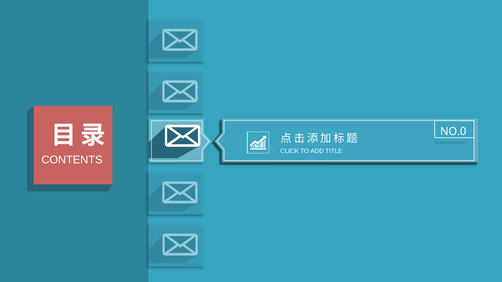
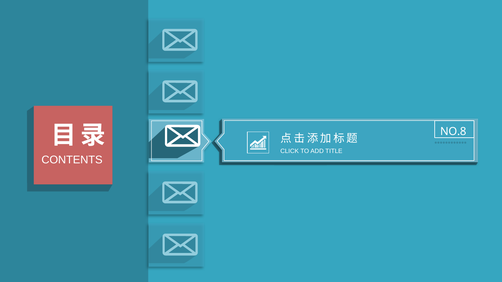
NO.0: NO.0 -> NO.8
